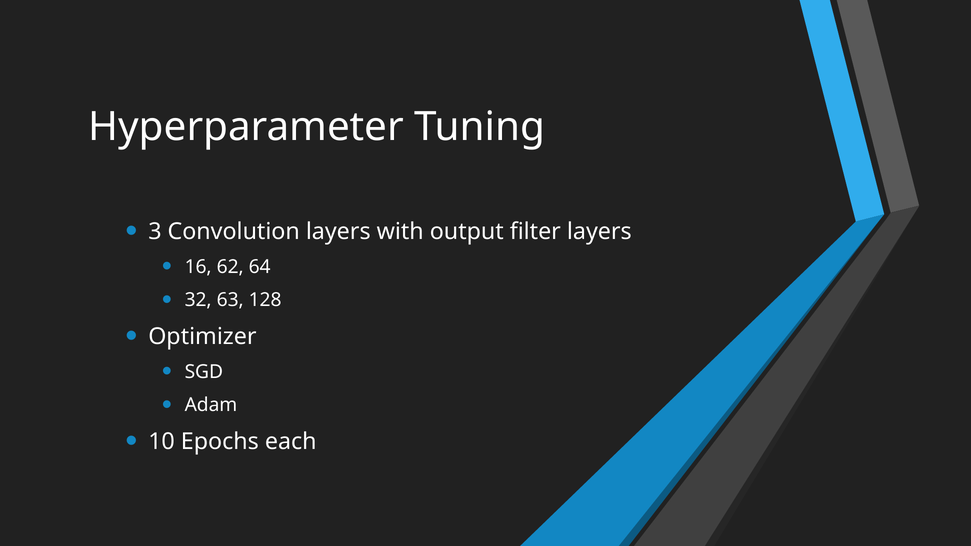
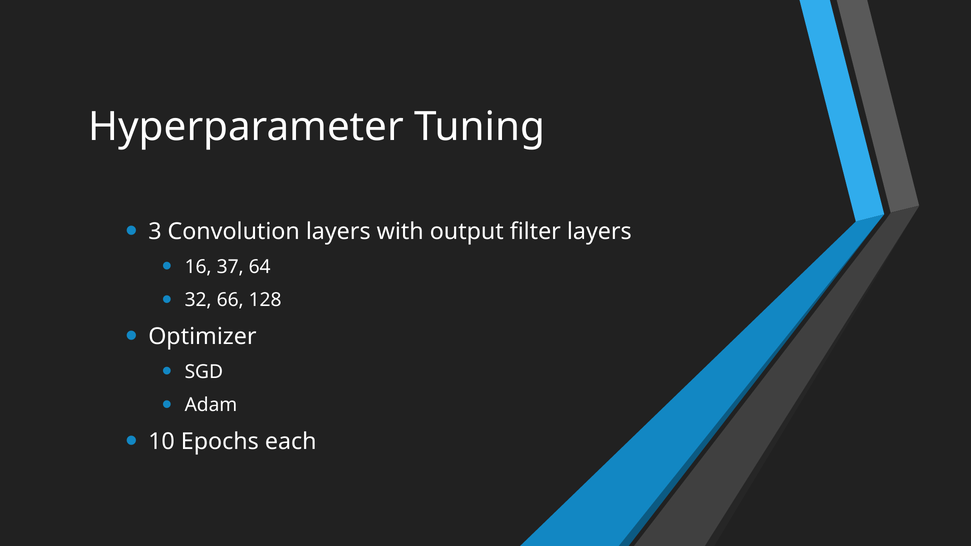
62: 62 -> 37
63: 63 -> 66
